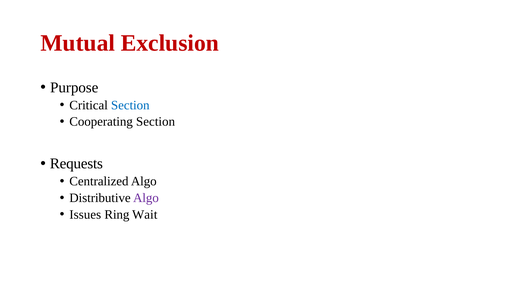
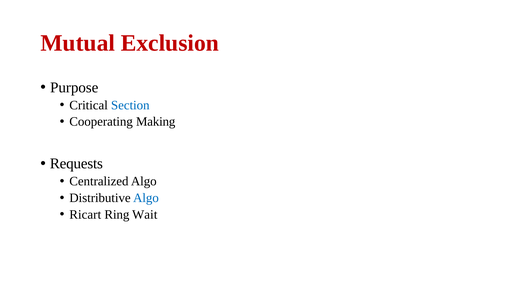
Cooperating Section: Section -> Making
Algo at (146, 198) colour: purple -> blue
Issues: Issues -> Ricart
